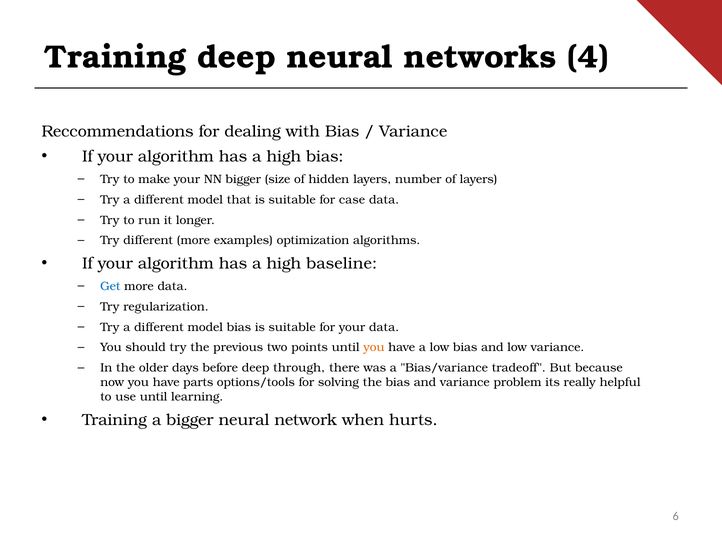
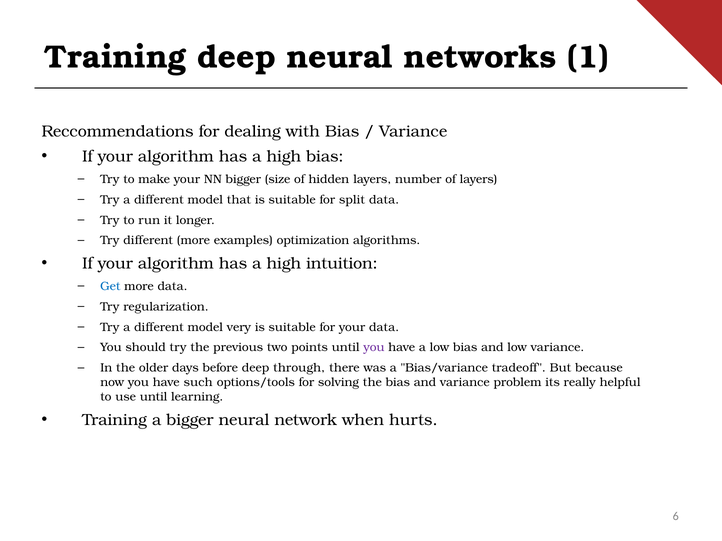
4: 4 -> 1
case: case -> split
baseline: baseline -> intuition
model bias: bias -> very
you at (374, 348) colour: orange -> purple
parts: parts -> such
